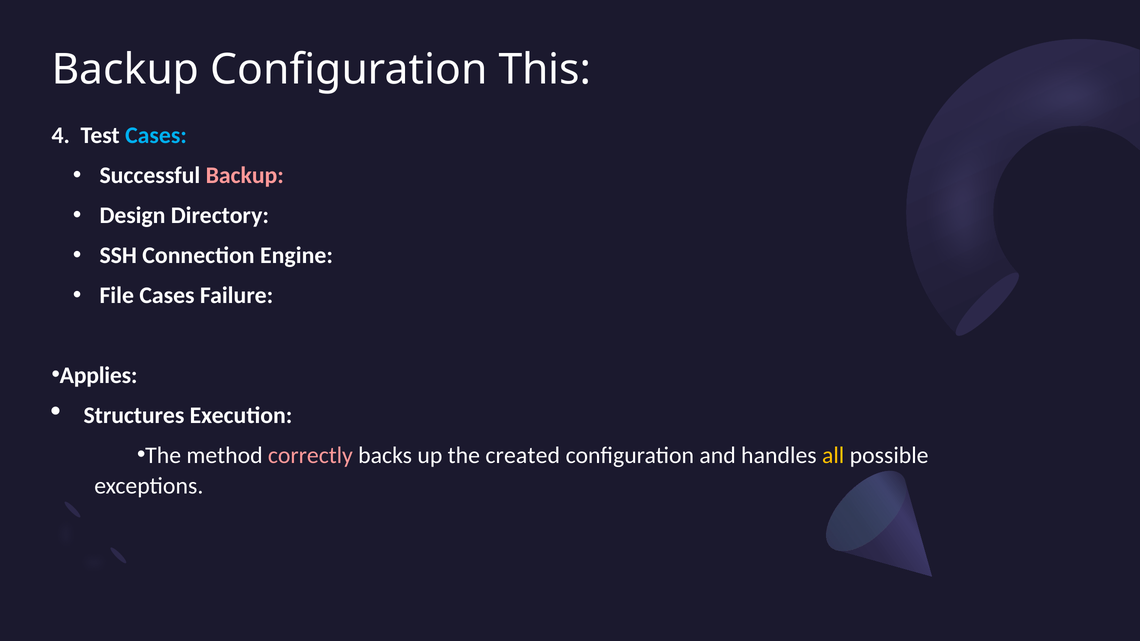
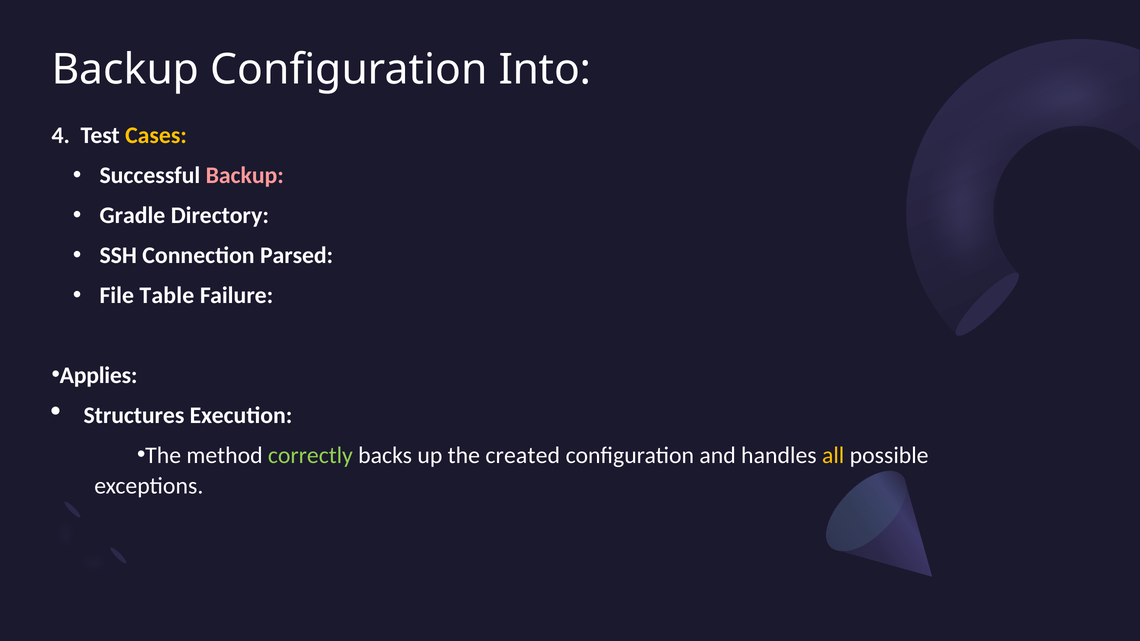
This: This -> Into
Cases at (156, 136) colour: light blue -> yellow
Design: Design -> Gradle
Engine: Engine -> Parsed
File Cases: Cases -> Table
correctly colour: pink -> light green
